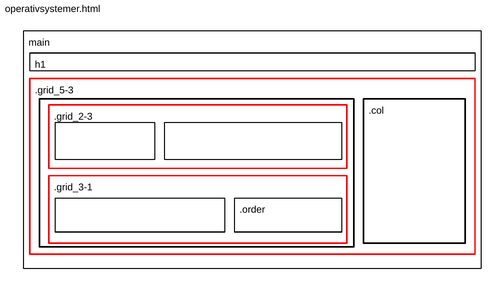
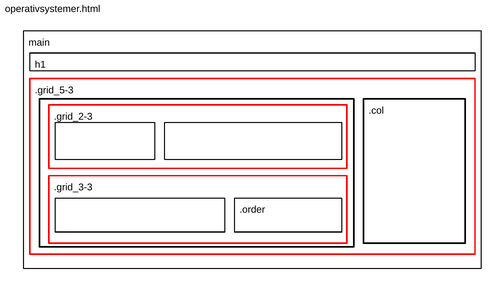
.grid_3-1: .grid_3-1 -> .grid_3-3
